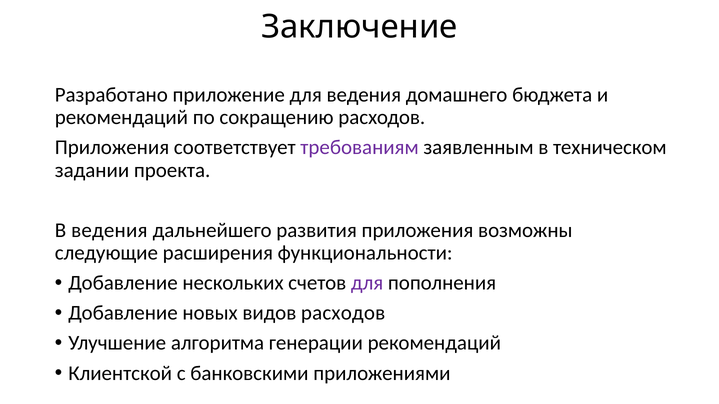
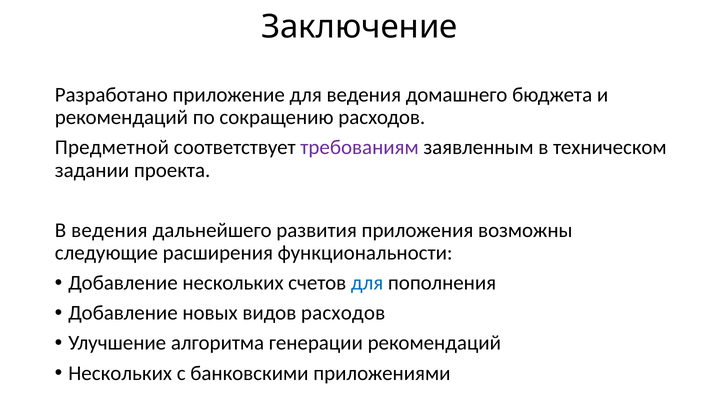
Приложения at (112, 148): Приложения -> Предметной
для at (367, 283) colour: purple -> blue
Клиентской at (120, 374): Клиентской -> Нескольких
